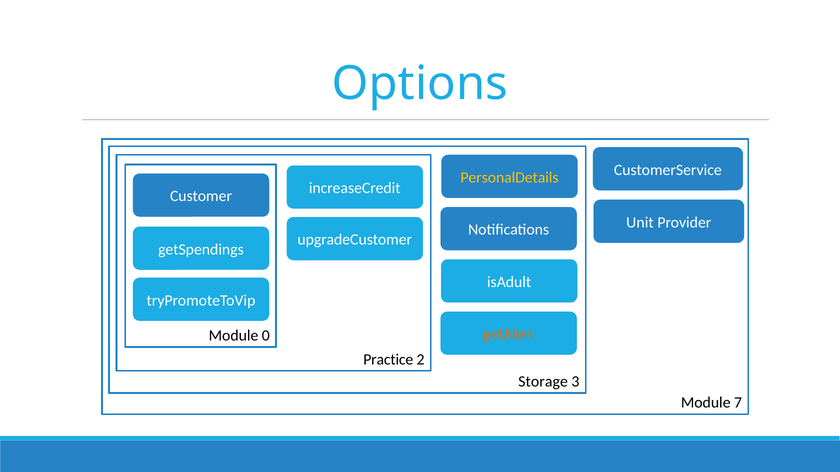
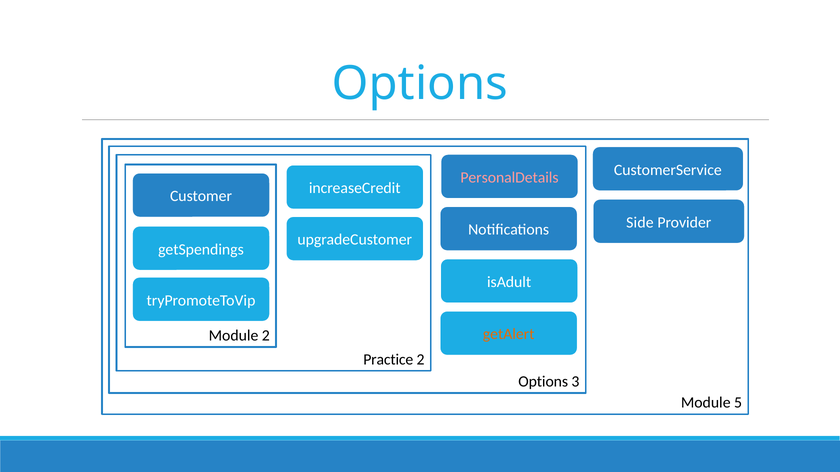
PersonalDetails colour: yellow -> pink
Unit: Unit -> Side
Module 0: 0 -> 2
Storage at (543, 382): Storage -> Options
7: 7 -> 5
